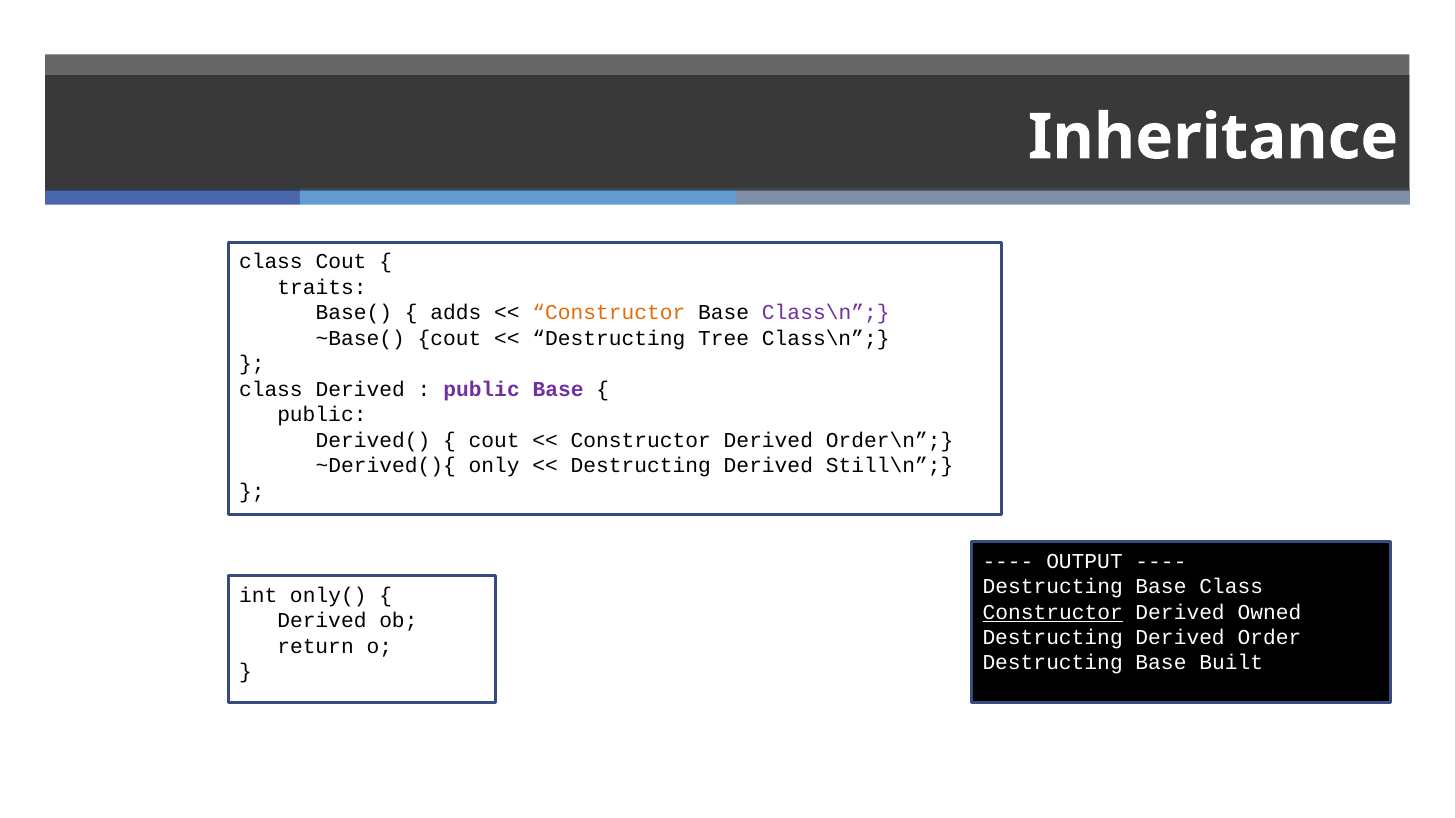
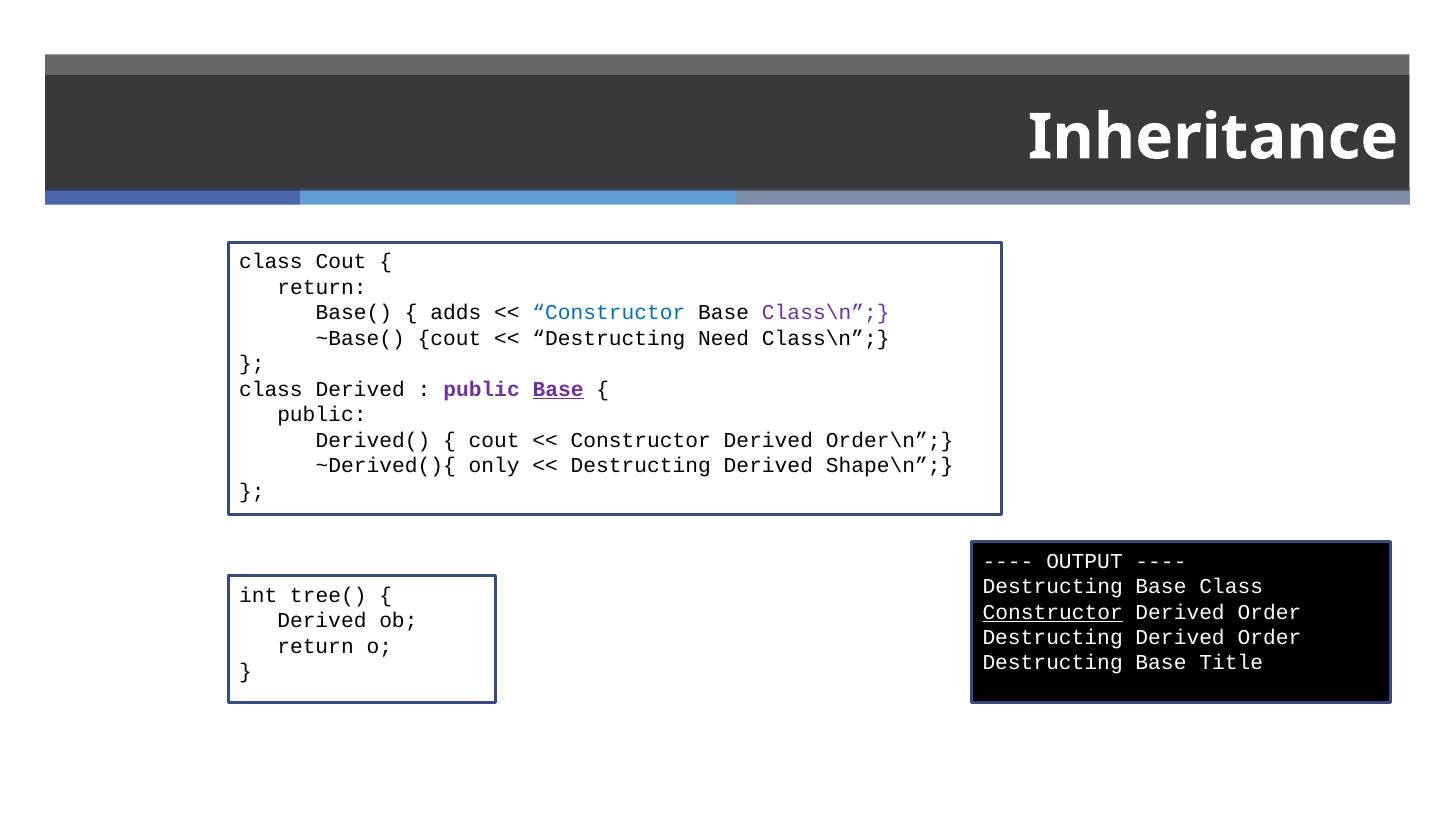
traits at (322, 287): traits -> return
Constructor at (609, 313) colour: orange -> blue
Tree: Tree -> Need
Base at (558, 389) underline: none -> present
Still\n: Still\n -> Shape\n
only(: only( -> tree(
Owned at (1269, 612): Owned -> Order
Built: Built -> Title
